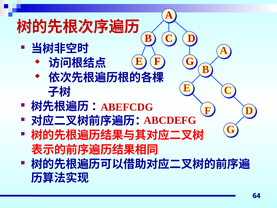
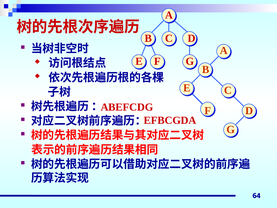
ABCDEFG: ABCDEFG -> EFBCGDA
